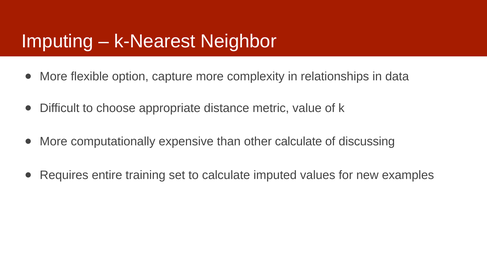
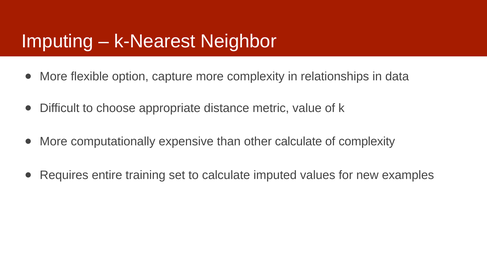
of discussing: discussing -> complexity
